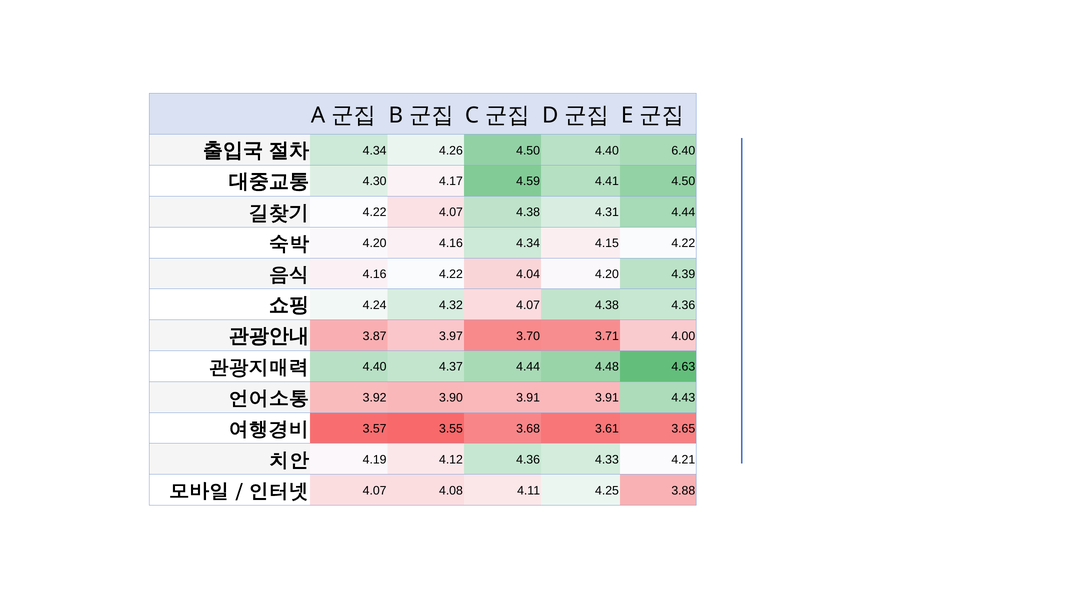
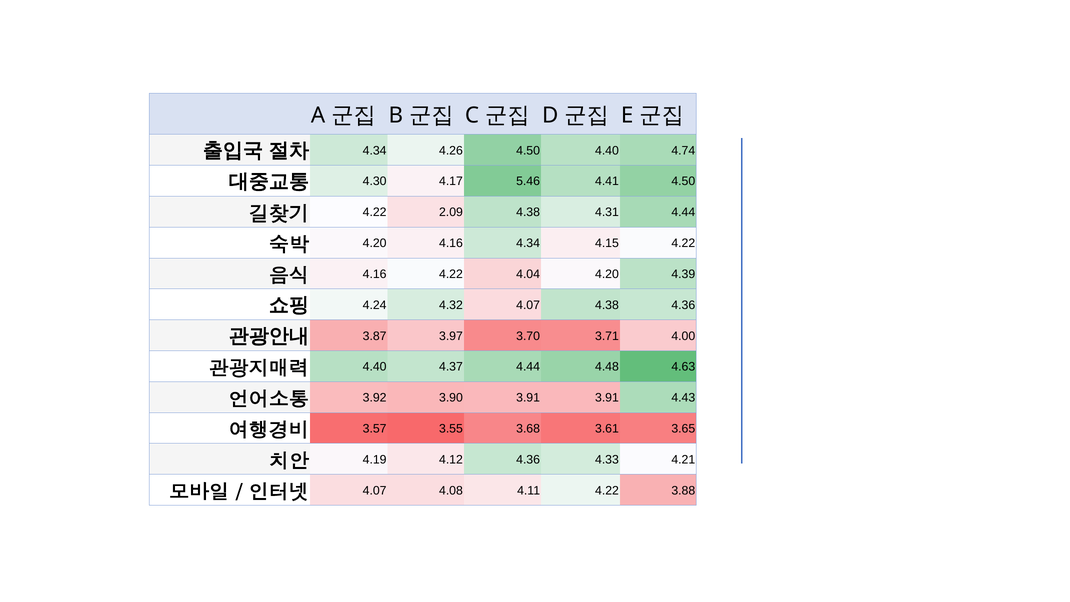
6.40: 6.40 -> 4.74
4.59: 4.59 -> 5.46
4.22 4.07: 4.07 -> 2.09
4.11 4.25: 4.25 -> 4.22
